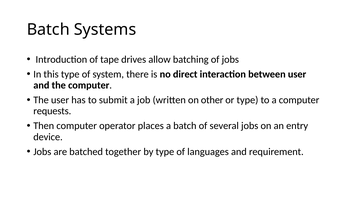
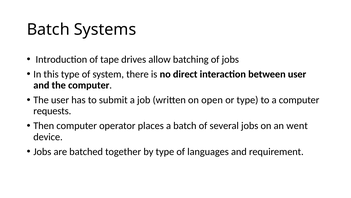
other: other -> open
entry: entry -> went
